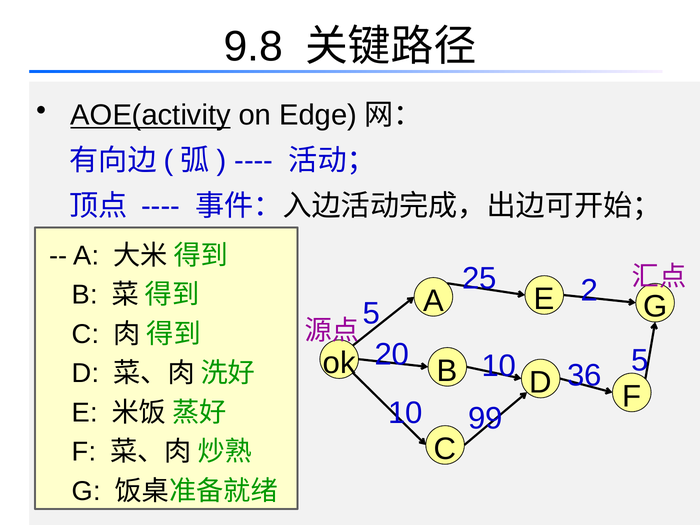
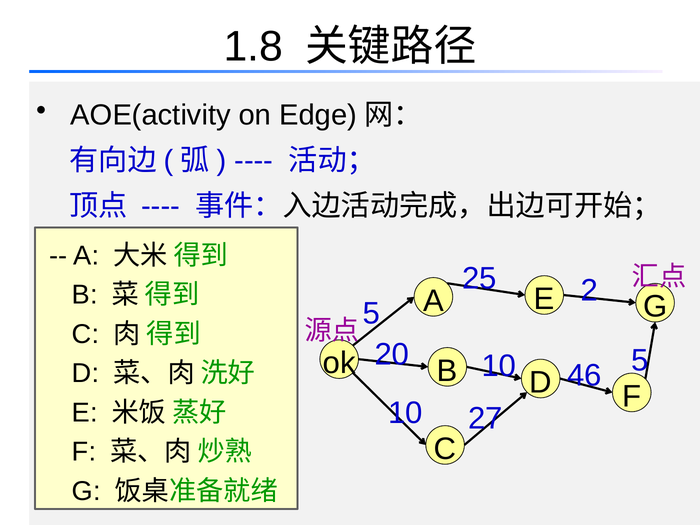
9.8: 9.8 -> 1.8
AOE(activity underline: present -> none
36: 36 -> 46
99: 99 -> 27
